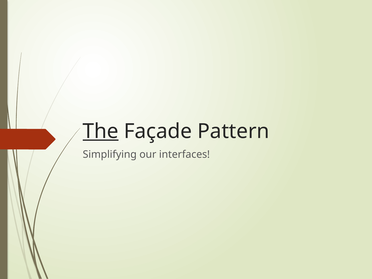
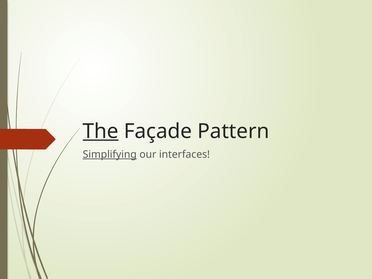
Simplifying underline: none -> present
